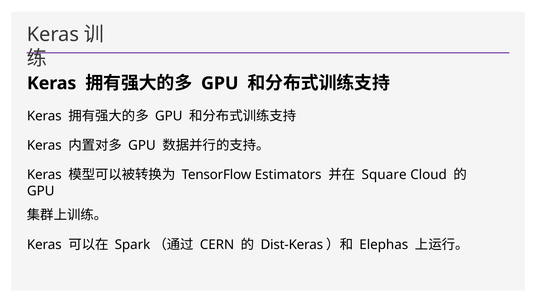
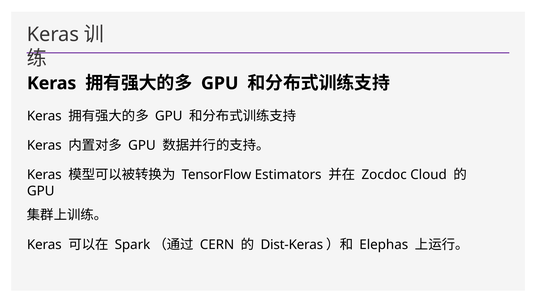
Square: Square -> Zocdoc
